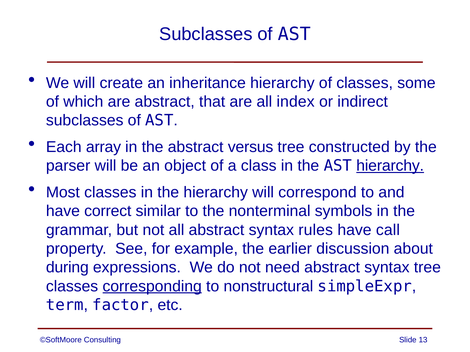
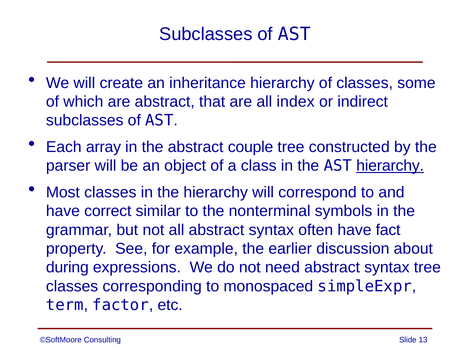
versus: versus -> couple
rules: rules -> often
call: call -> fact
corresponding underline: present -> none
nonstructural: nonstructural -> monospaced
